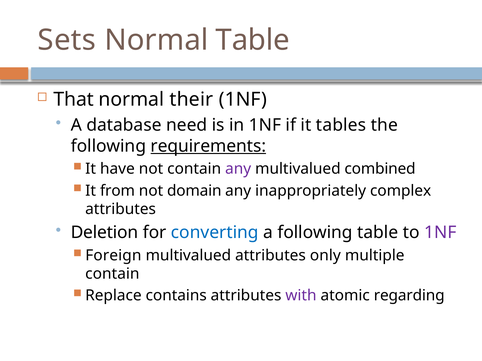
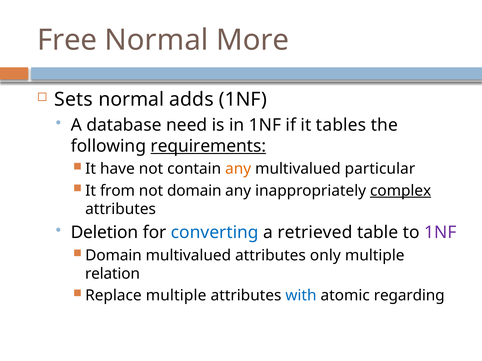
Sets: Sets -> Free
Normal Table: Table -> More
That: That -> Sets
their: their -> adds
any at (238, 169) colour: purple -> orange
combined: combined -> particular
complex underline: none -> present
a following: following -> retrieved
Foreign at (113, 256): Foreign -> Domain
contain at (112, 274): contain -> relation
Replace contains: contains -> multiple
with colour: purple -> blue
